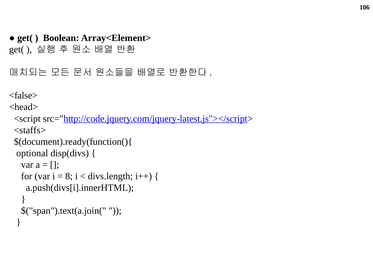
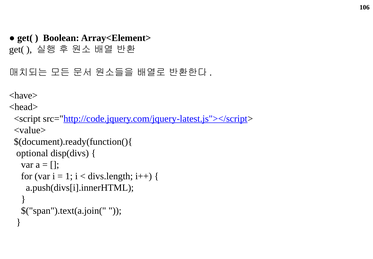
<false>: <false> -> <have>
<staffs>: <staffs> -> <value>
8: 8 -> 1
